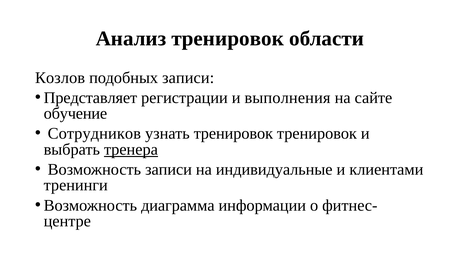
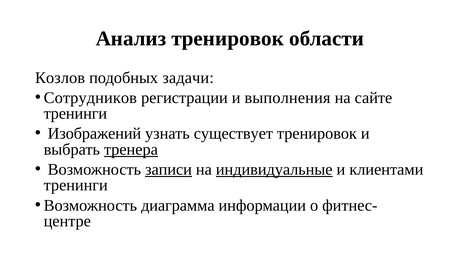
подобных записи: записи -> задачи
Представляет: Представляет -> Сотрудников
обучение at (75, 114): обучение -> тренинги
Сотрудников: Сотрудников -> Изображений
узнать тренировок: тренировок -> существует
записи at (169, 170) underline: none -> present
индивидуальные underline: none -> present
